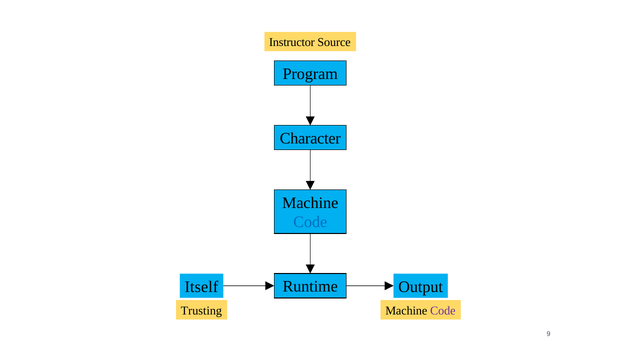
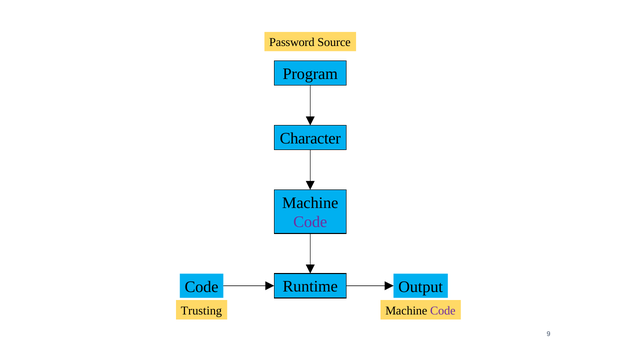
Instructor: Instructor -> Password
Code at (310, 222) colour: blue -> purple
Itself at (201, 287): Itself -> Code
